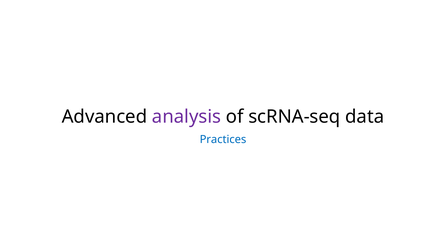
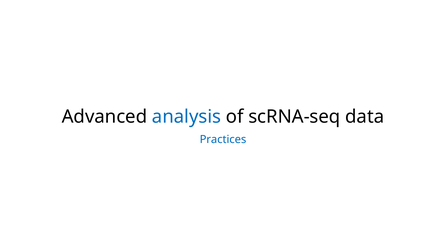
analysis colour: purple -> blue
